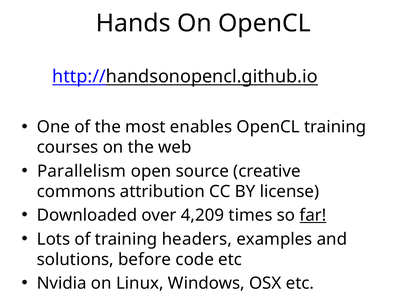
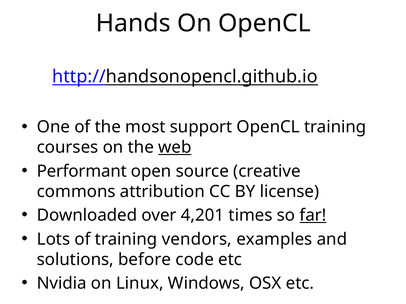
enables: enables -> support
web underline: none -> present
Parallelism: Parallelism -> Performant
4,209: 4,209 -> 4,201
headers: headers -> vendors
